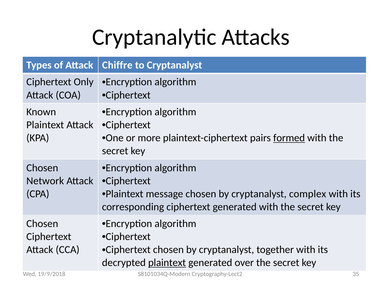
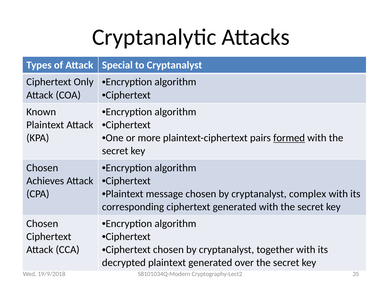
Chiffre: Chiffre -> Special
Network: Network -> Achieves
plaintext at (167, 262) underline: present -> none
